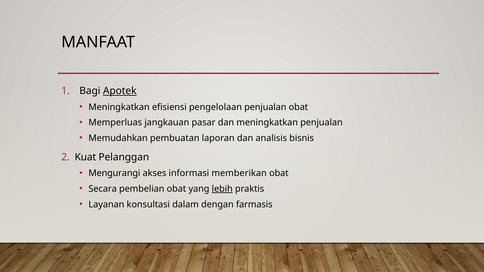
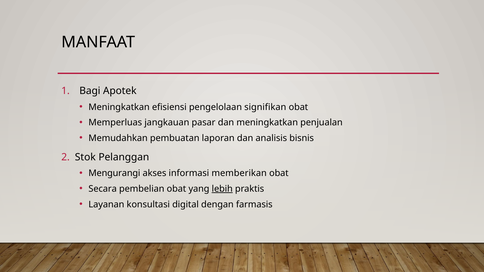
Apotek underline: present -> none
pengelolaan penjualan: penjualan -> signifikan
Kuat: Kuat -> Stok
dalam: dalam -> digital
